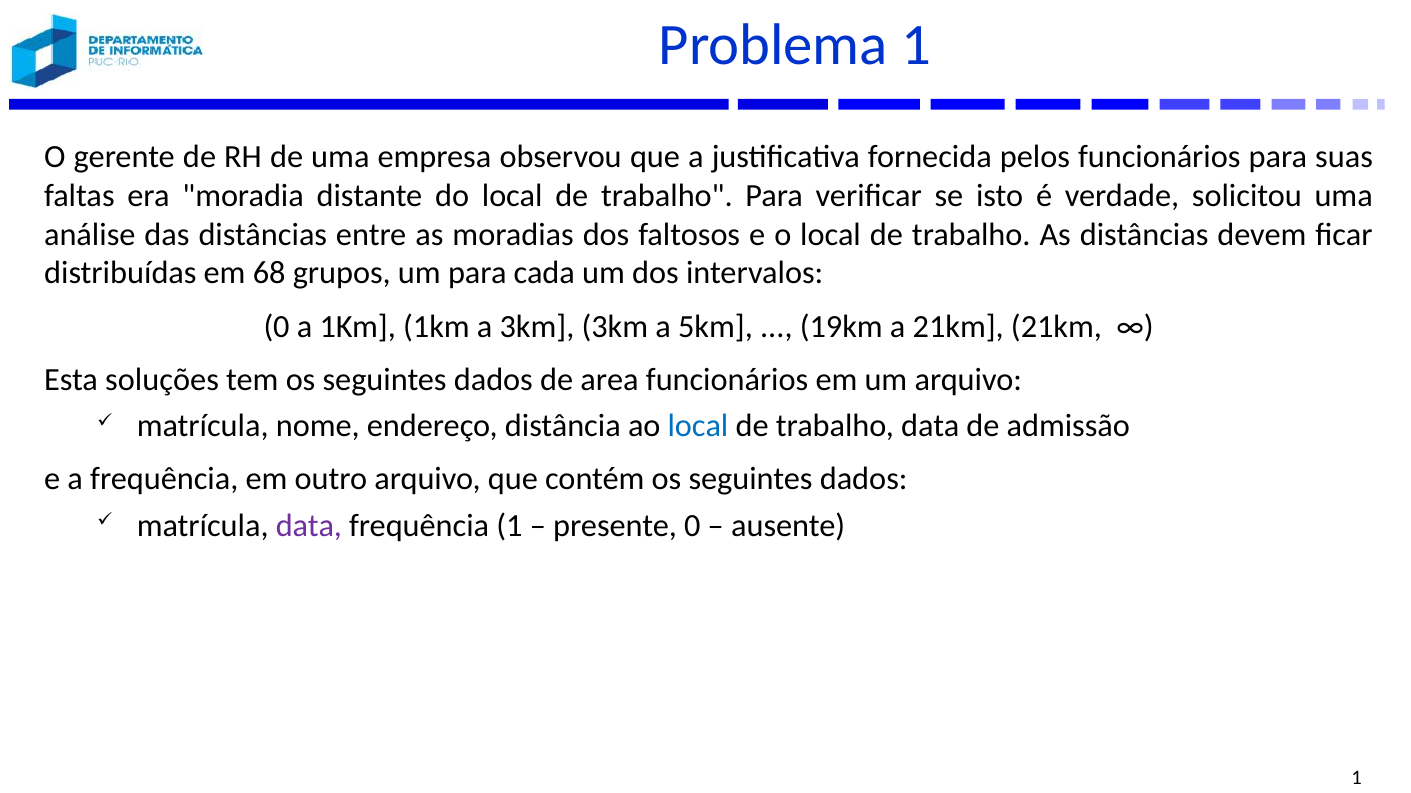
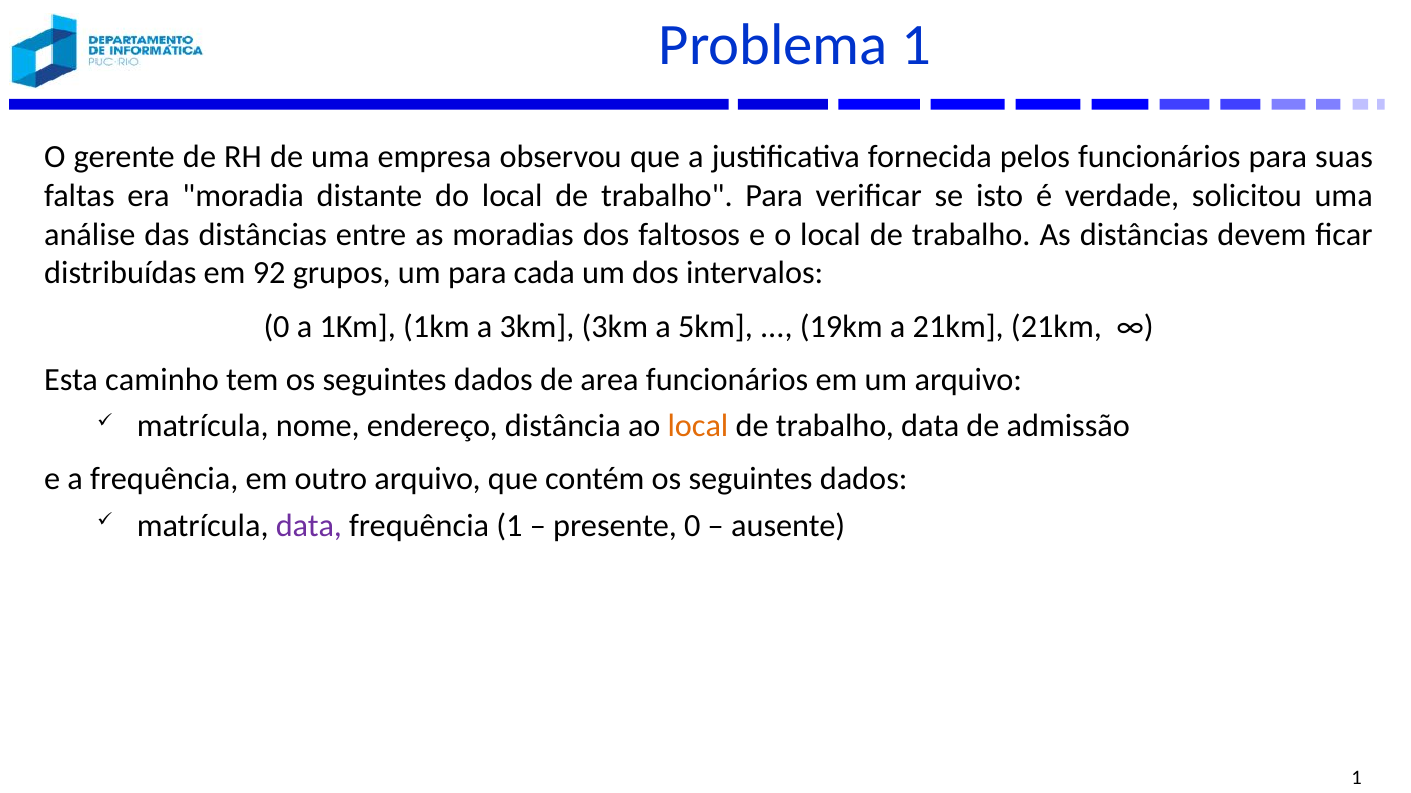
68: 68 -> 92
soluções: soluções -> caminho
local at (698, 426) colour: blue -> orange
